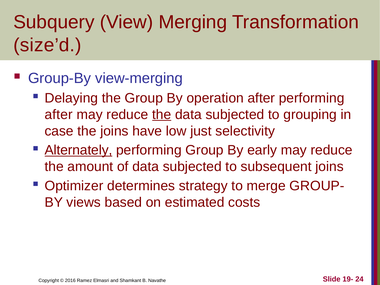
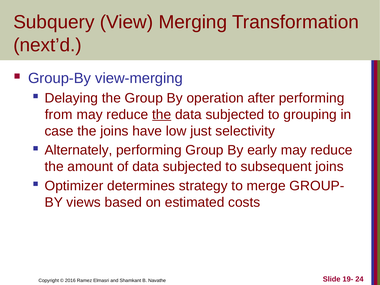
size’d: size’d -> next’d
after at (59, 115): after -> from
Alternately underline: present -> none
